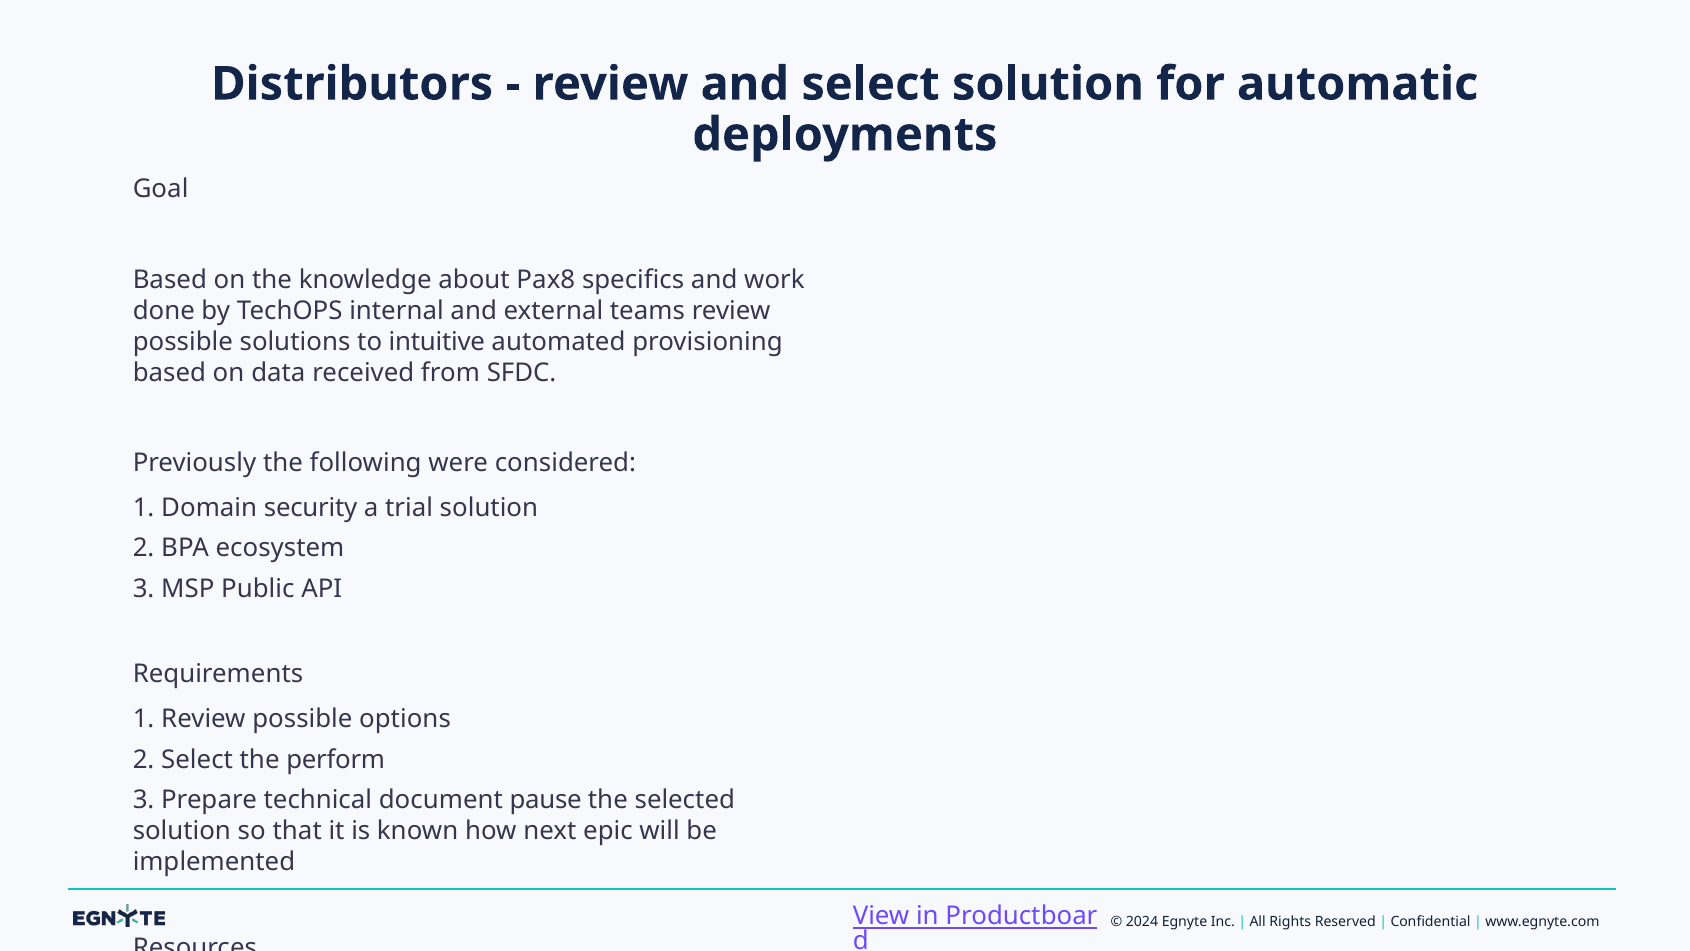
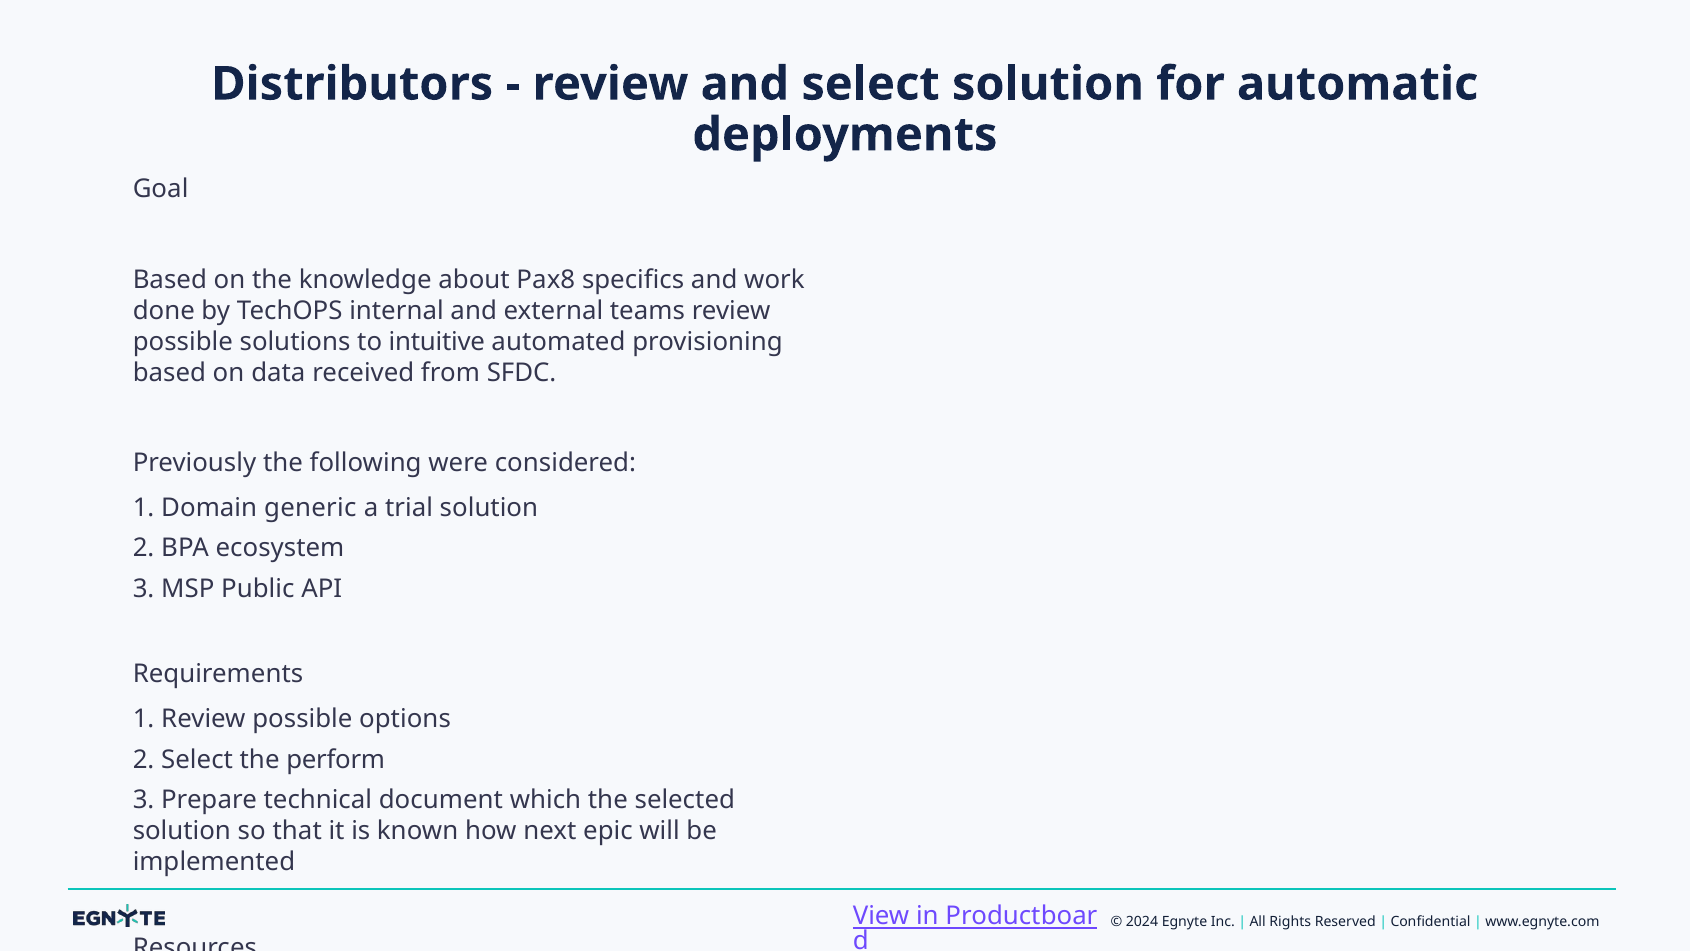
security: security -> generic
pause: pause -> which
